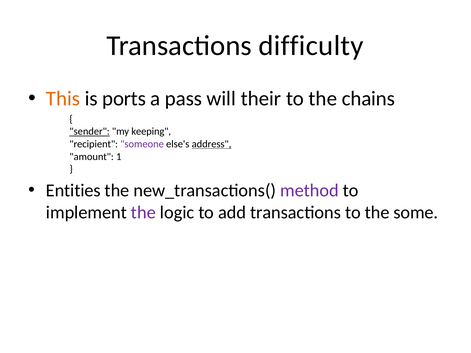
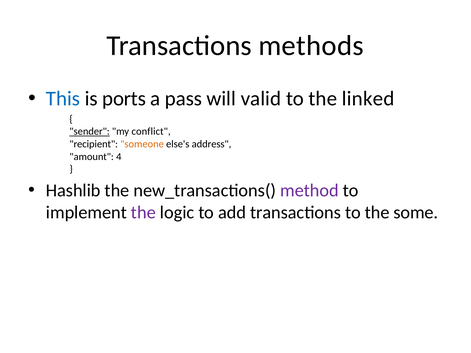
difficulty: difficulty -> methods
This colour: orange -> blue
their: their -> valid
chains: chains -> linked
keeping: keeping -> conflict
someone colour: purple -> orange
address underline: present -> none
1: 1 -> 4
Entities: Entities -> Hashlib
